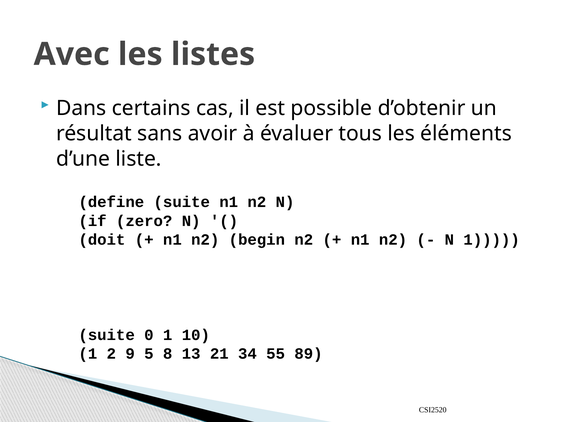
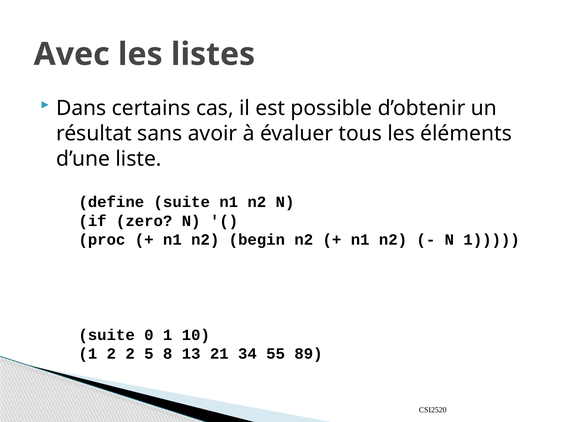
doit: doit -> proc
2 9: 9 -> 2
